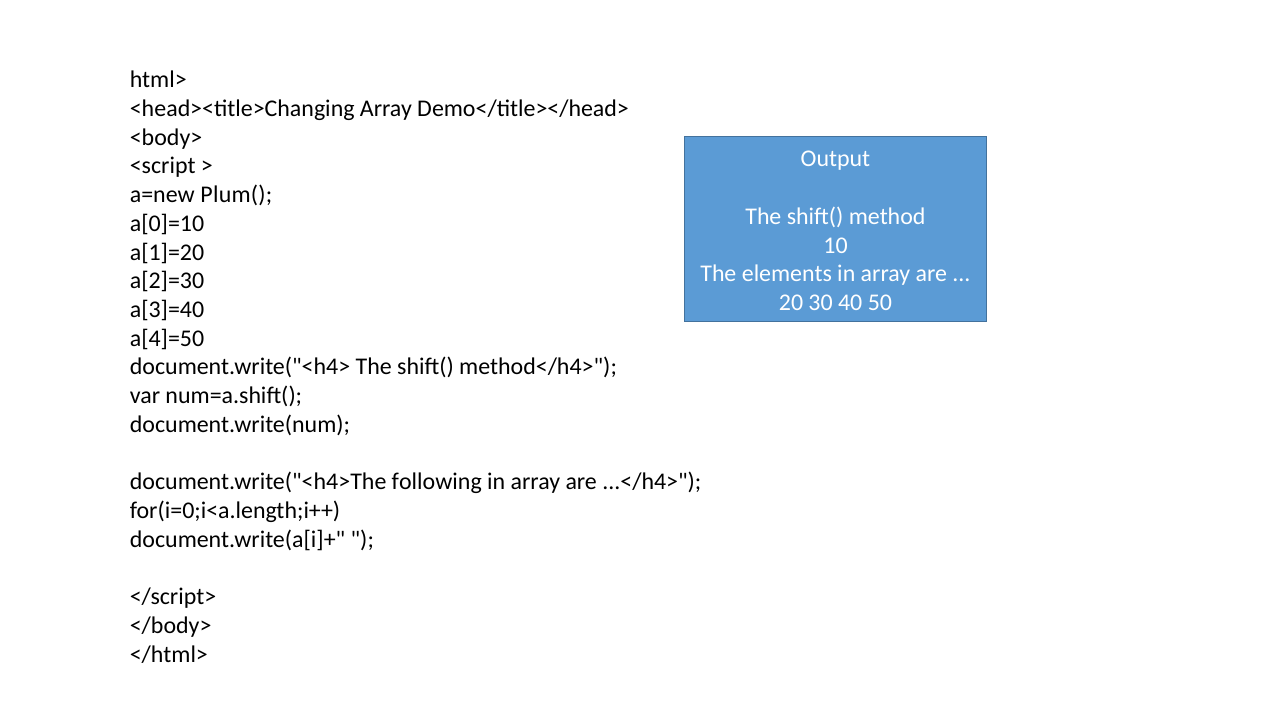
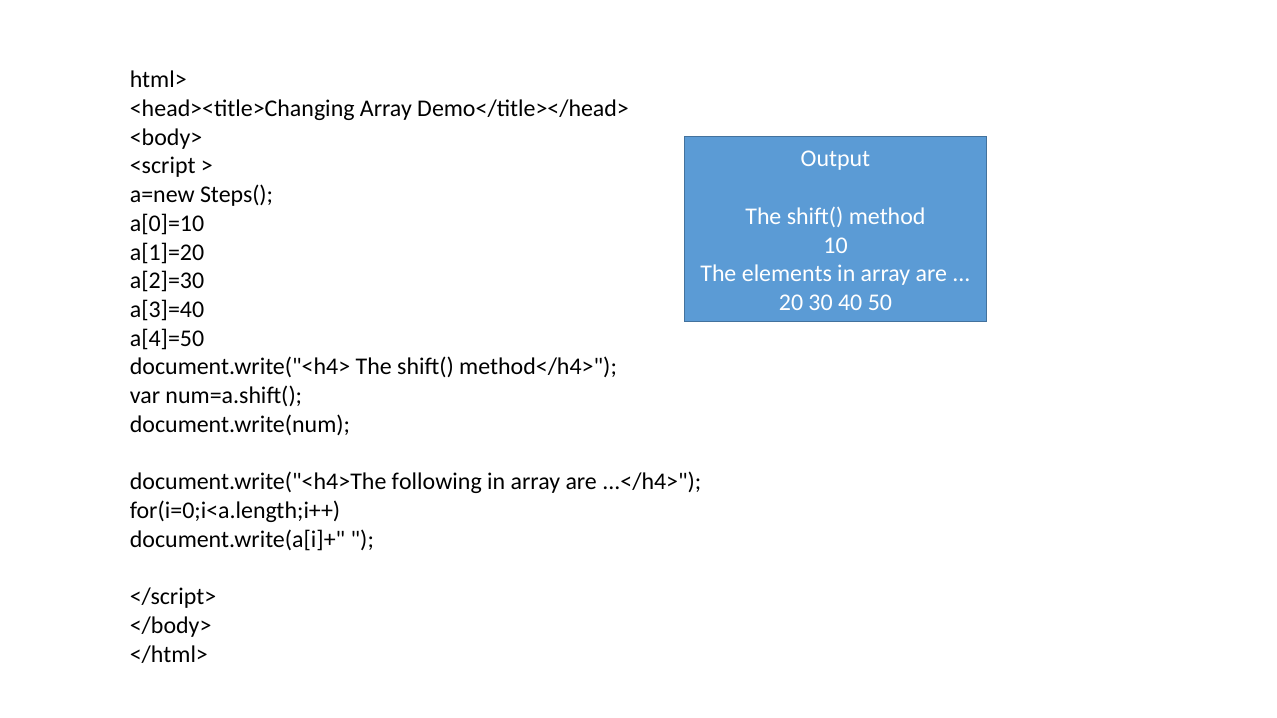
Plum(: Plum( -> Steps(
